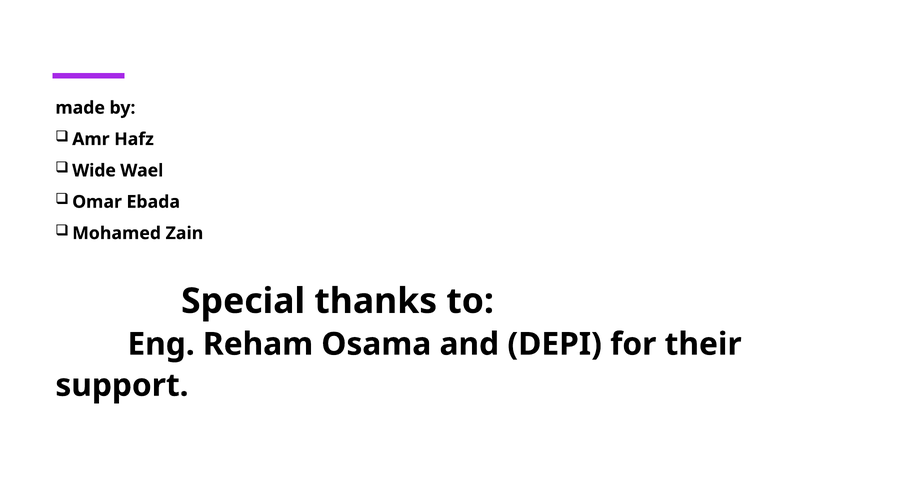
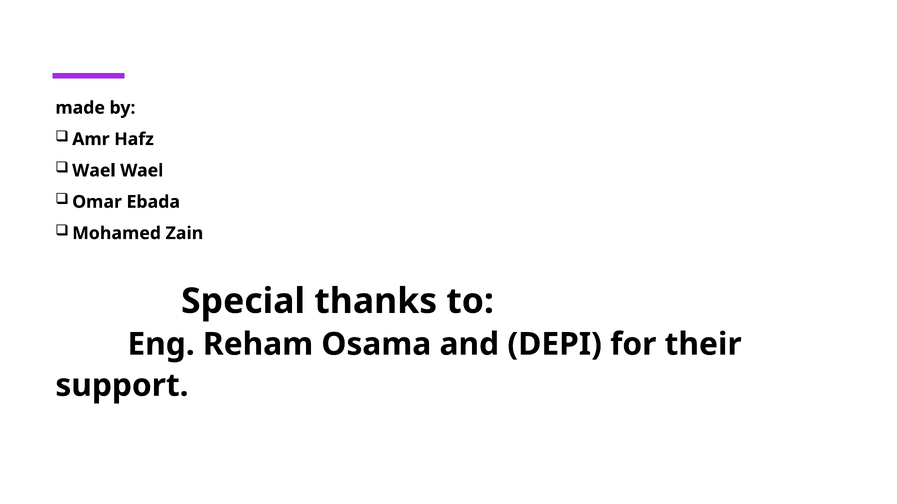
Wide at (94, 171): Wide -> Wael
